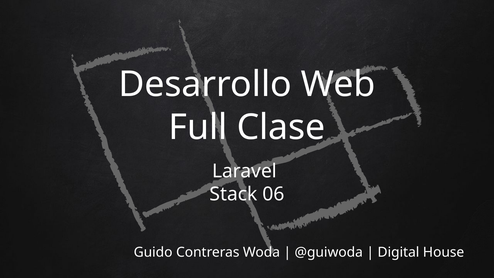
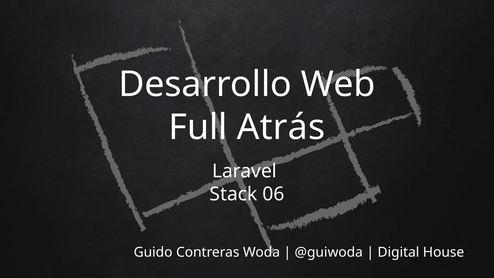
Clase: Clase -> Atrás
